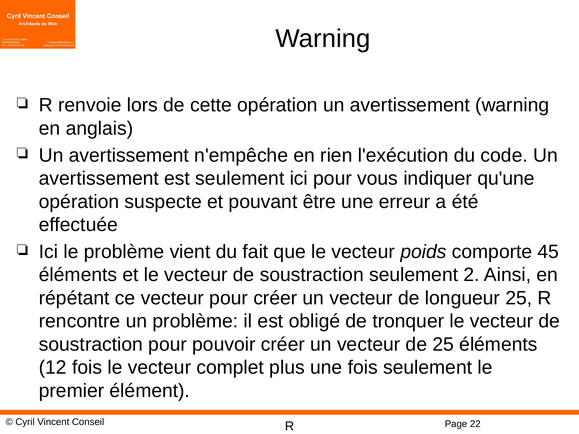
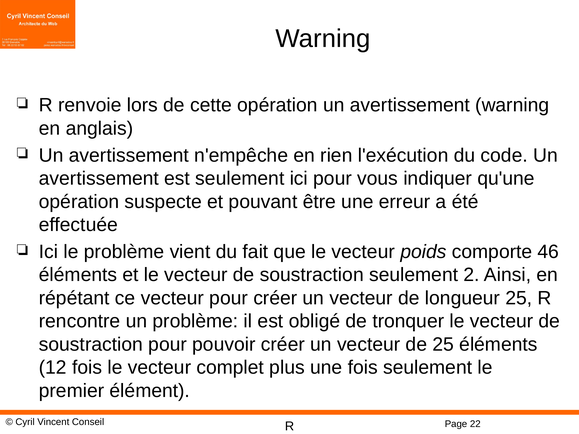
45: 45 -> 46
